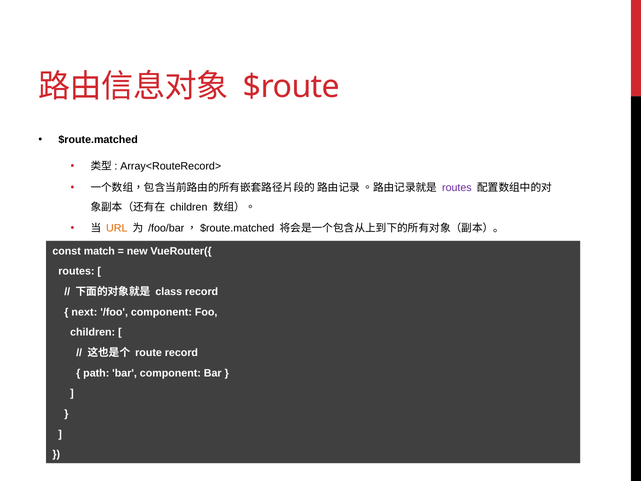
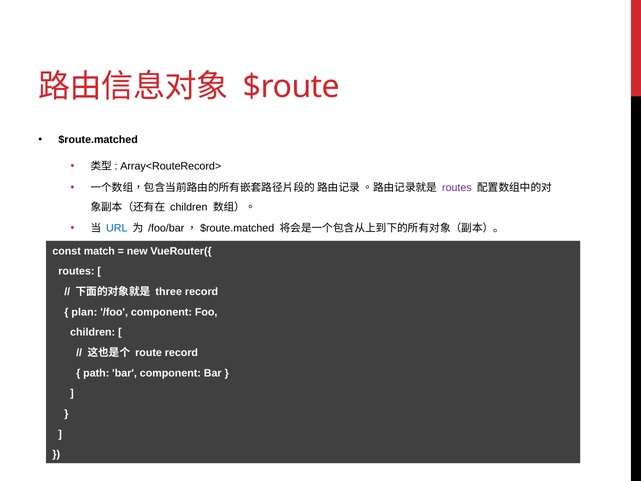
URL colour: orange -> blue
class: class -> three
next: next -> plan
